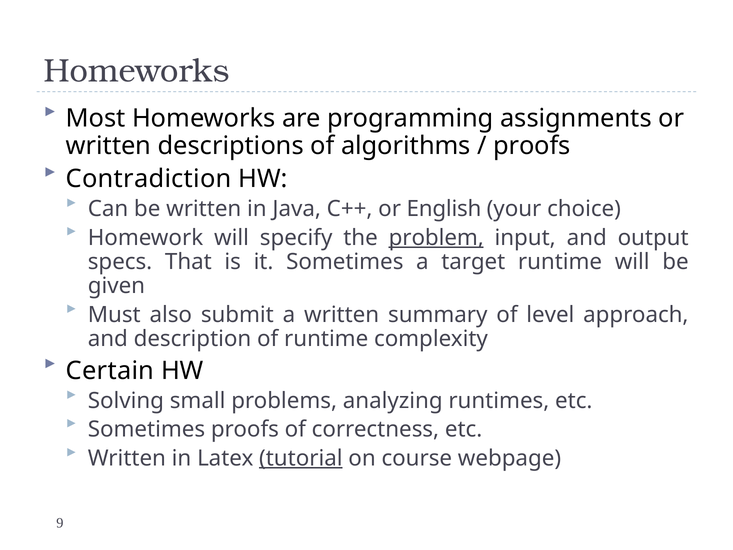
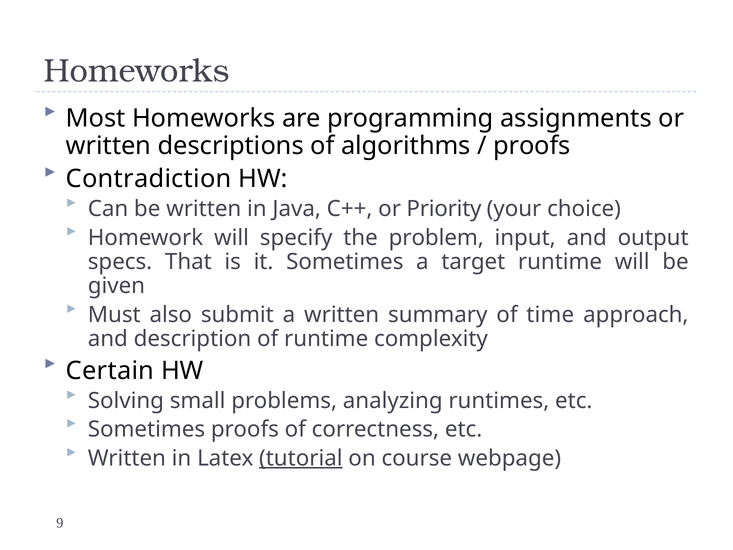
English: English -> Priority
problem underline: present -> none
level: level -> time
